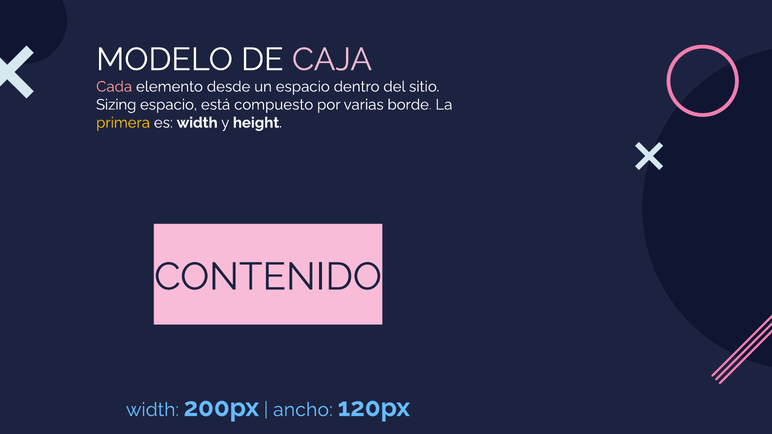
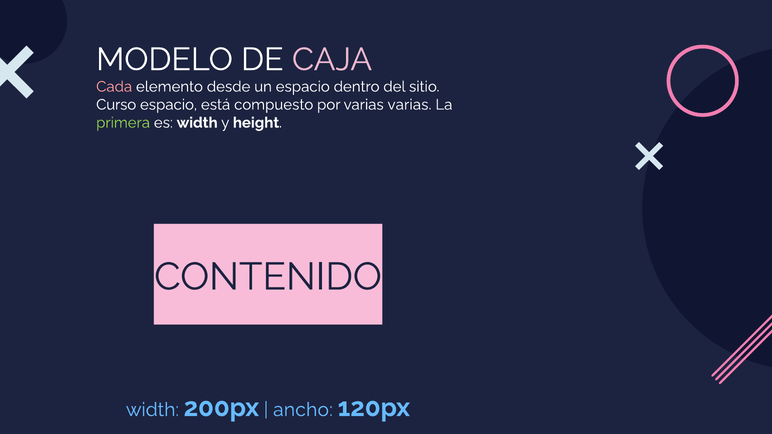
Sizing: Sizing -> Curso
varias borde: borde -> varias
primera colour: yellow -> light green
